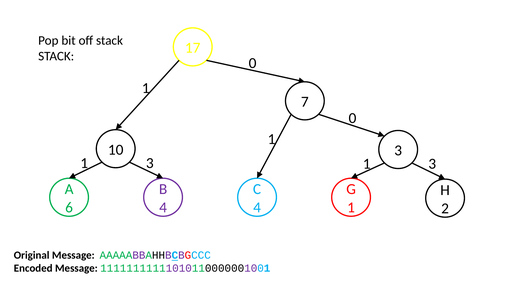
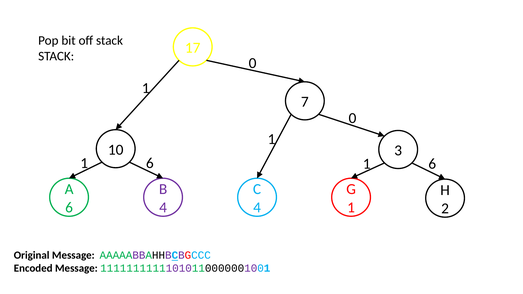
3 at (150, 163): 3 -> 6
3 at (432, 164): 3 -> 6
